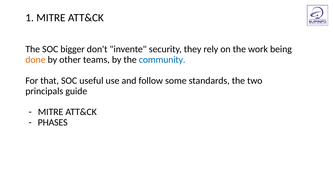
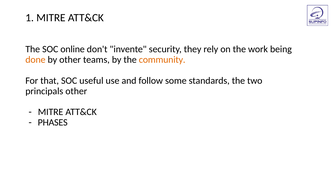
bigger: bigger -> online
community colour: blue -> orange
principals guide: guide -> other
